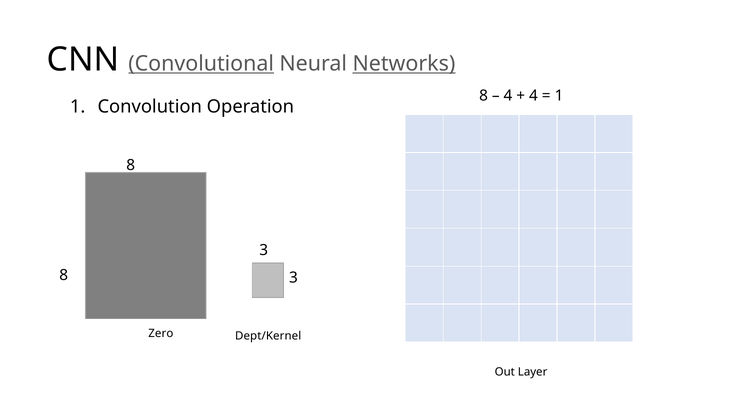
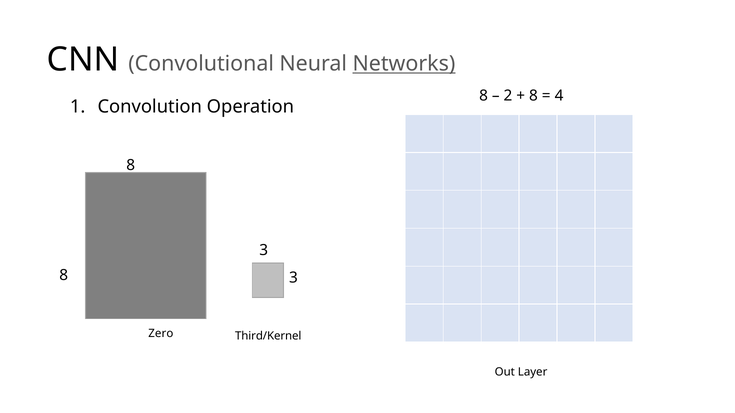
Convolutional underline: present -> none
4 at (508, 96): 4 -> 2
4 at (533, 96): 4 -> 8
1 at (559, 96): 1 -> 4
Dept/Kernel: Dept/Kernel -> Third/Kernel
